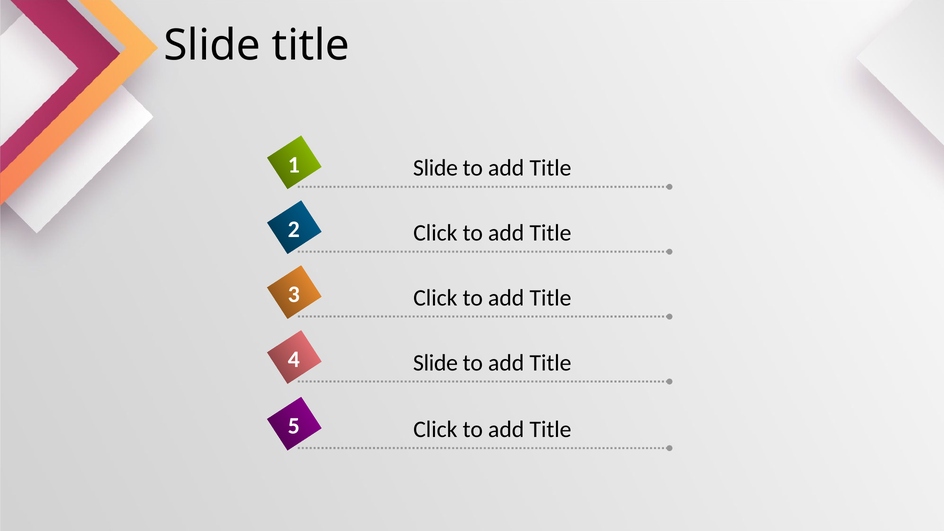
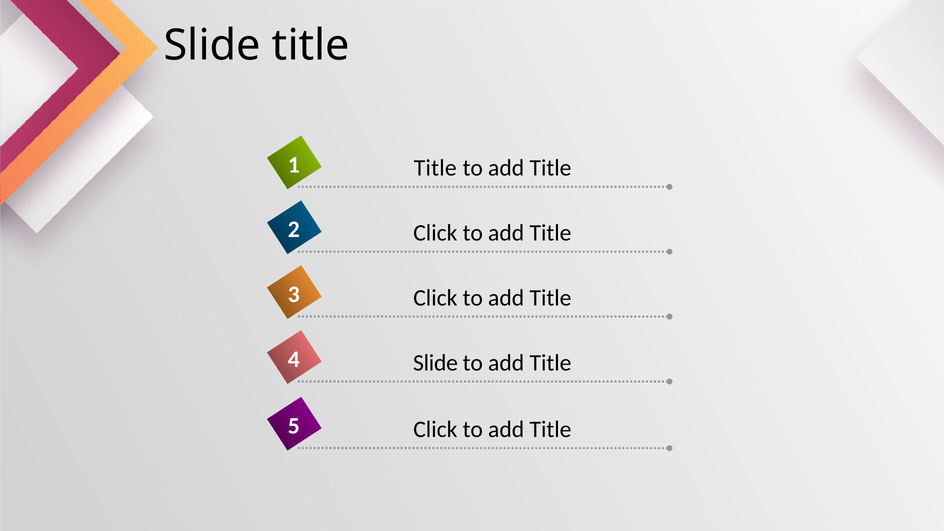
Slide at (435, 168): Slide -> Title
